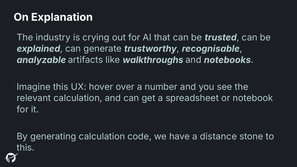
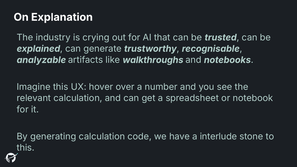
distance: distance -> interlude
